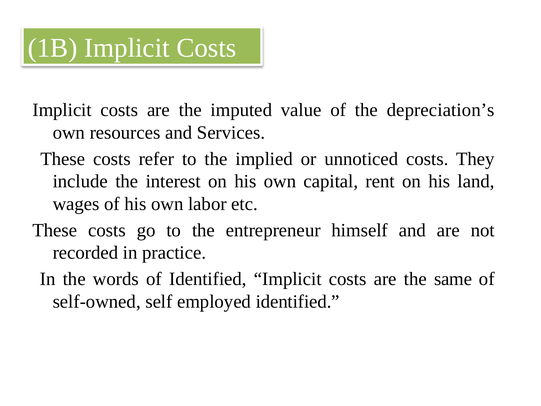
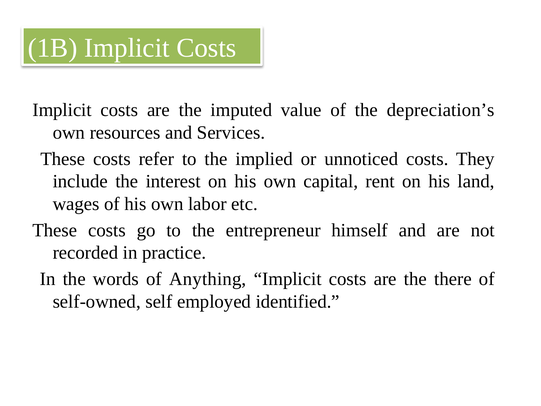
of Identified: Identified -> Anything
same: same -> there
